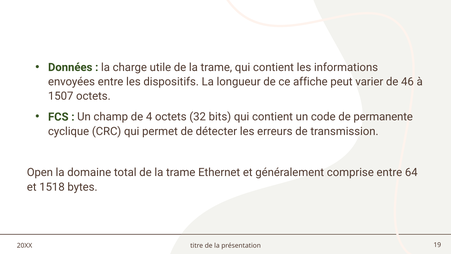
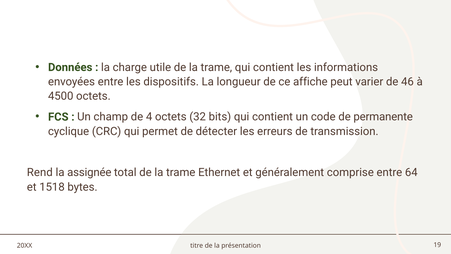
1507: 1507 -> 4500
Open: Open -> Rend
domaine: domaine -> assignée
